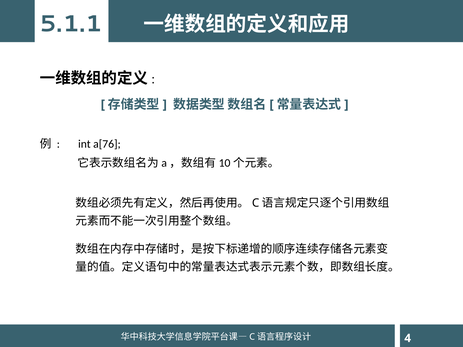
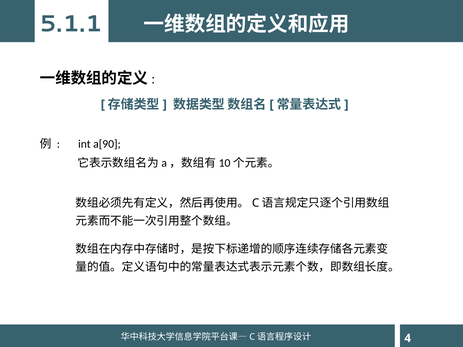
a[76: a[76 -> a[90
